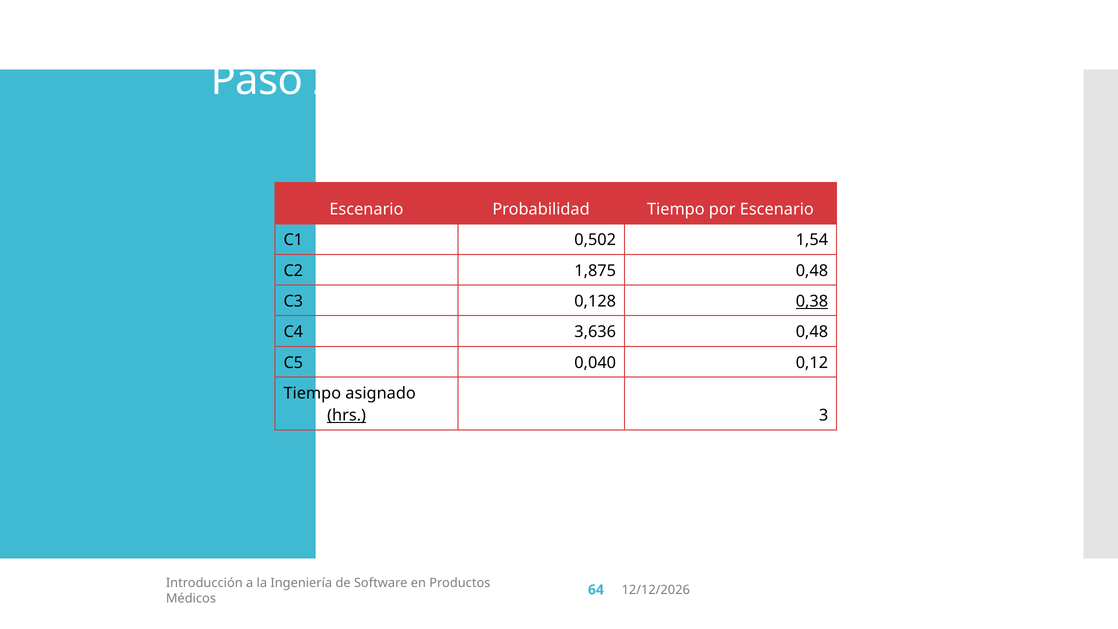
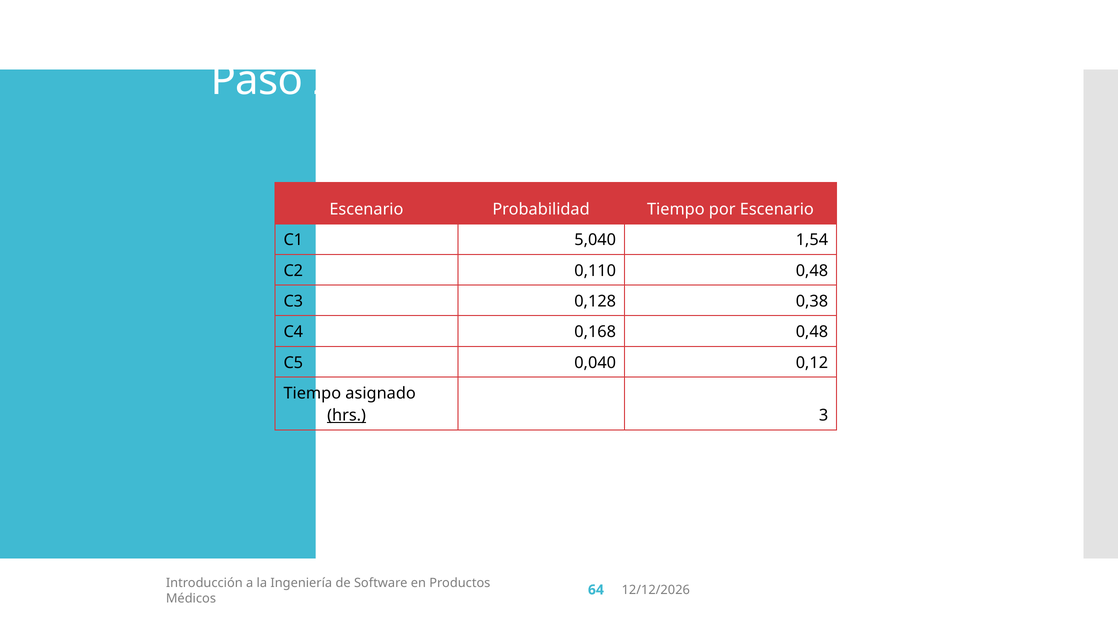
0,502: 0,502 -> 5,040
1,875: 1,875 -> 0,110
0,38 underline: present -> none
3,636: 3,636 -> 0,168
